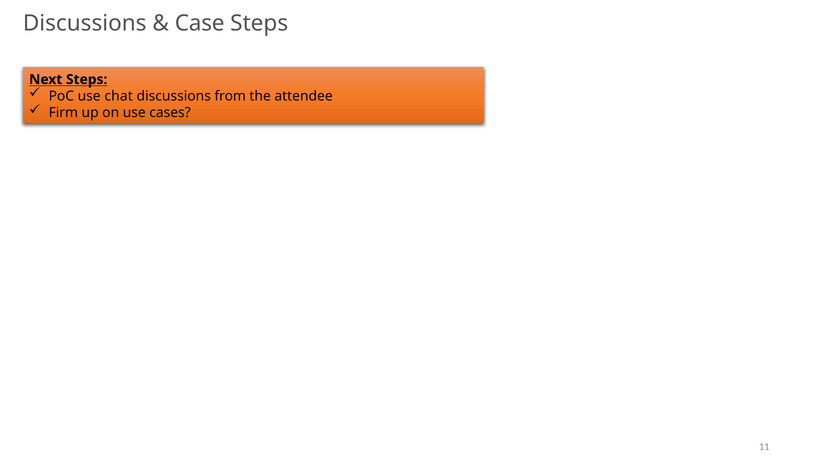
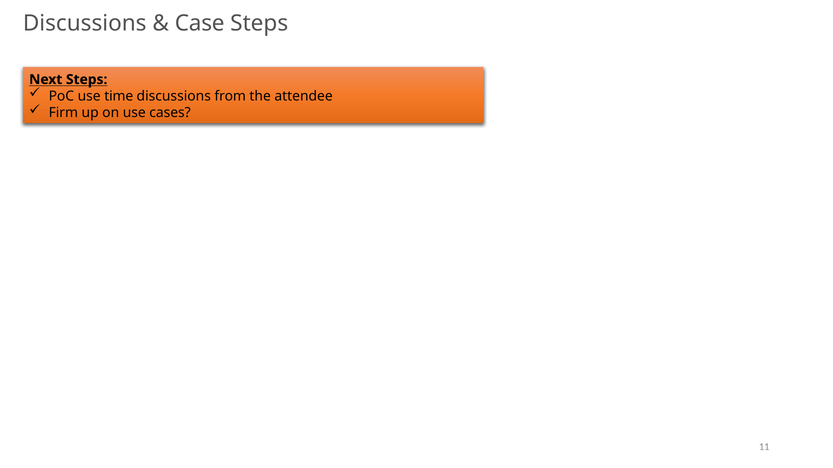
chat: chat -> time
